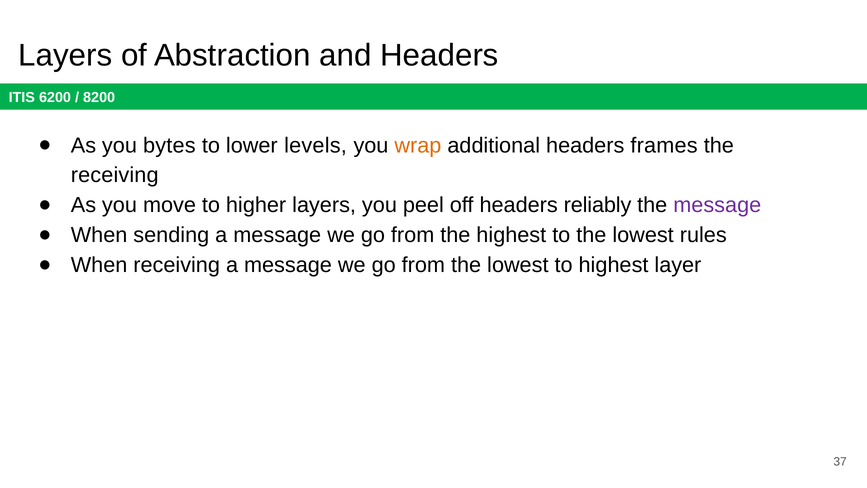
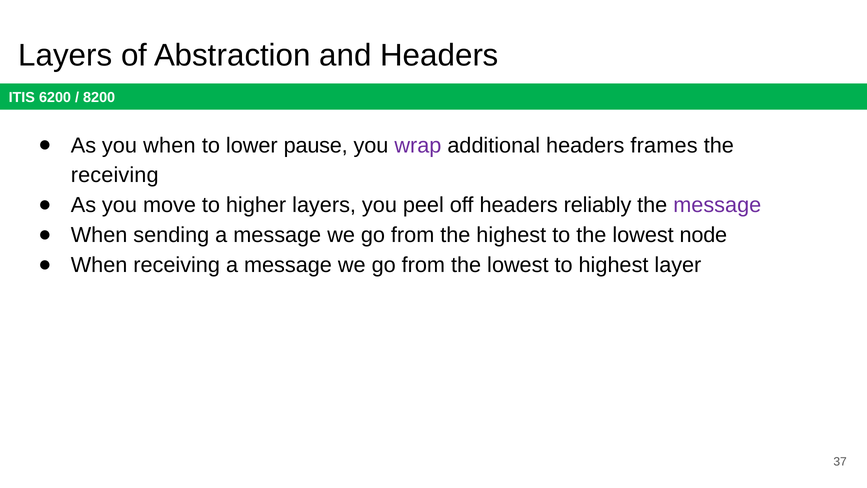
you bytes: bytes -> when
levels: levels -> pause
wrap colour: orange -> purple
rules: rules -> node
